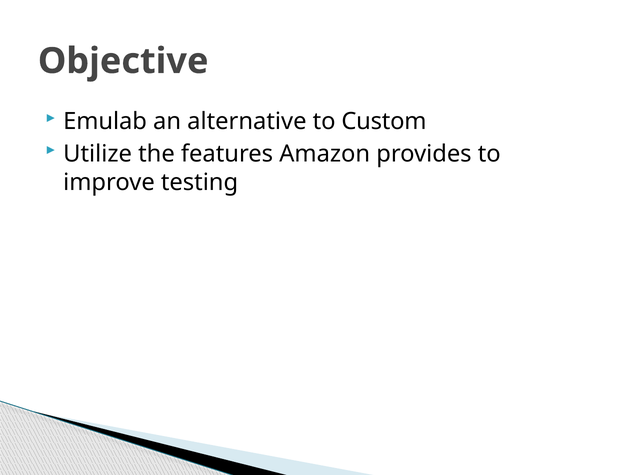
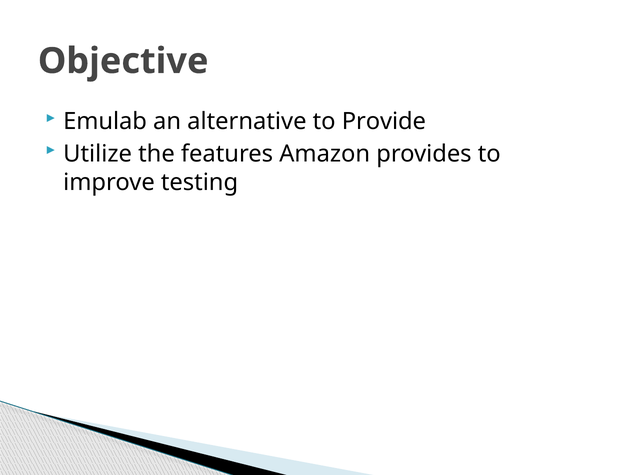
Custom: Custom -> Provide
